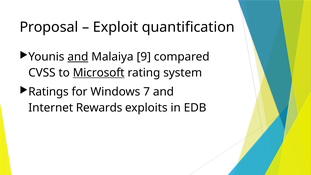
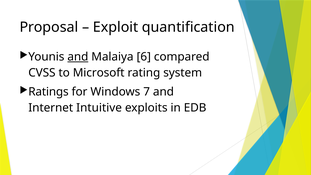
9: 9 -> 6
Microsoft underline: present -> none
Rewards: Rewards -> Intuitive
